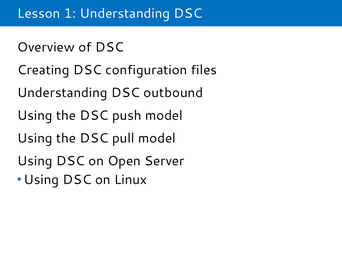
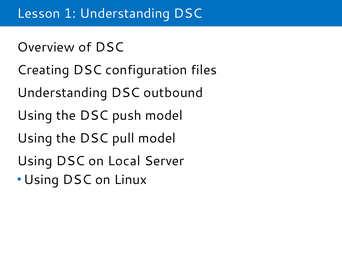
Open: Open -> Local
